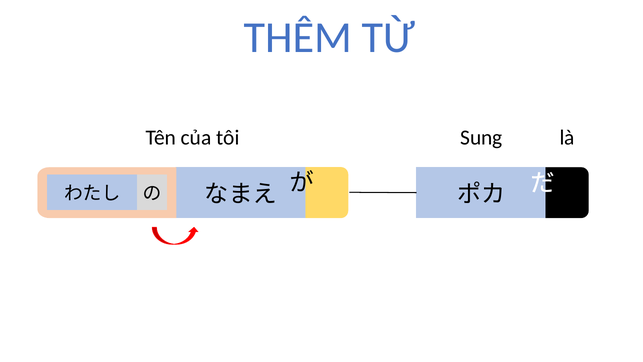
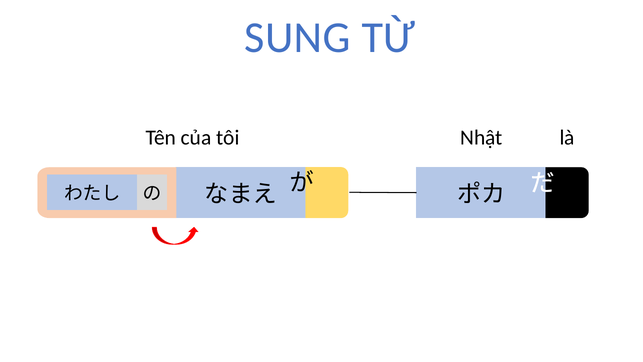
THÊM: THÊM -> SUNG
Sung: Sung -> Nhật
